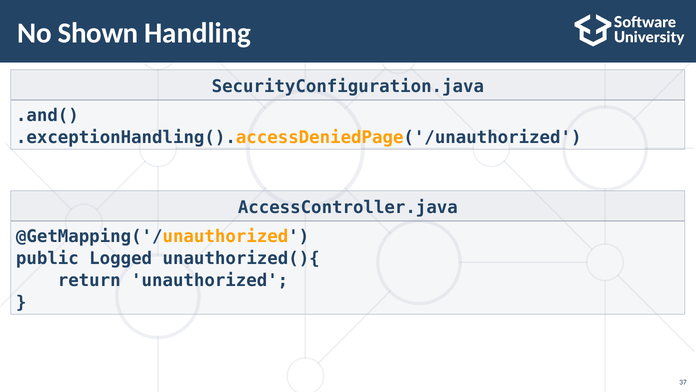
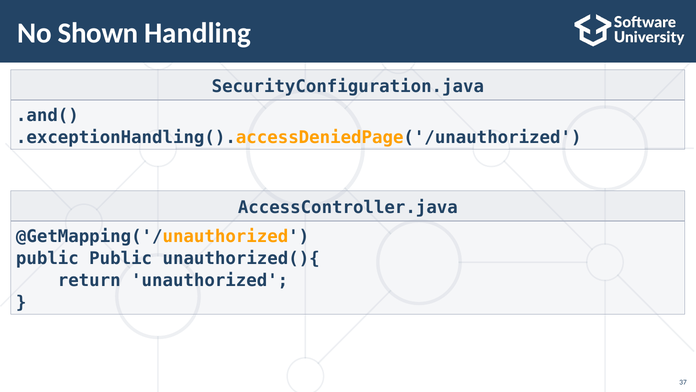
public Logged: Logged -> Public
